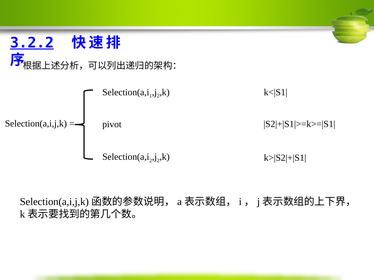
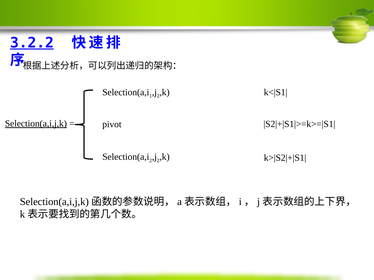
Selection(a,i,j,k underline: none -> present
